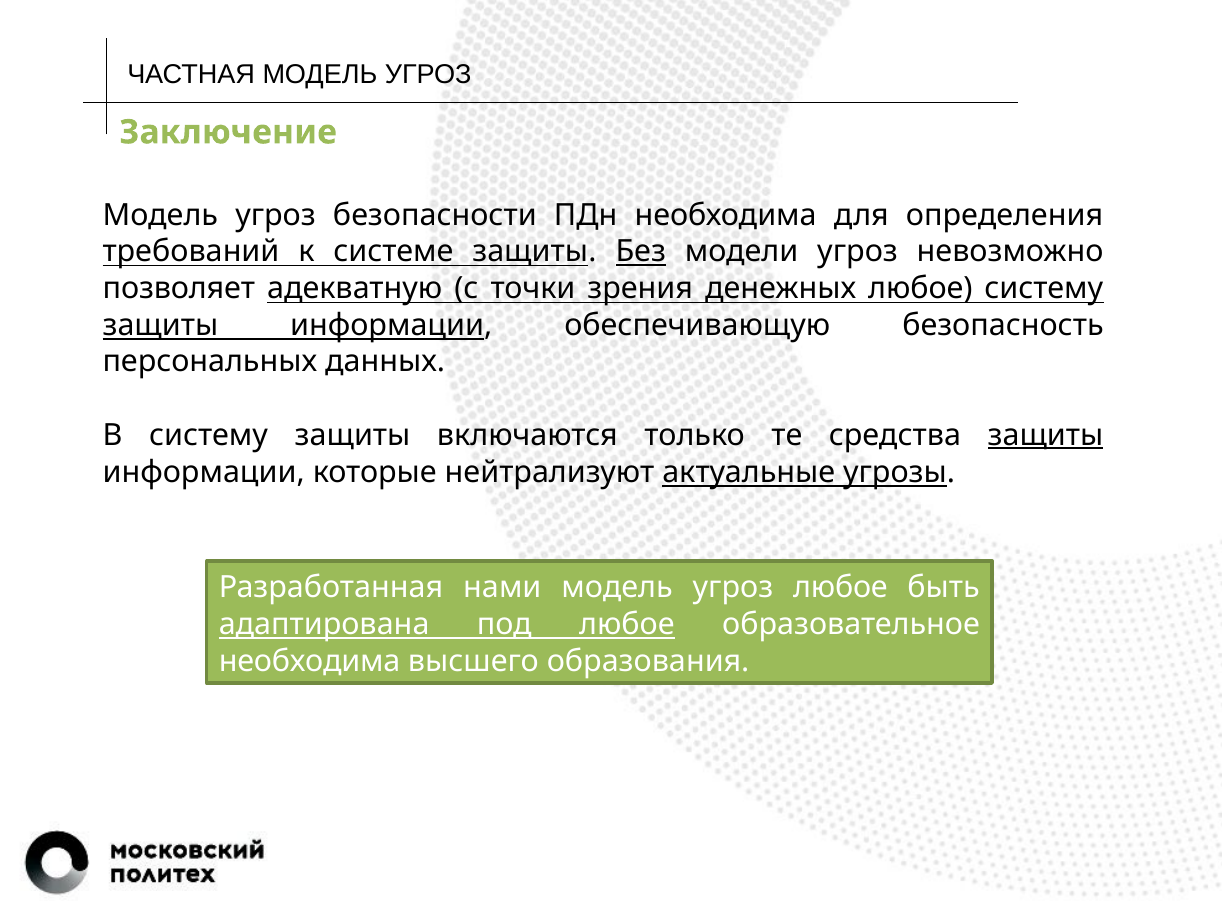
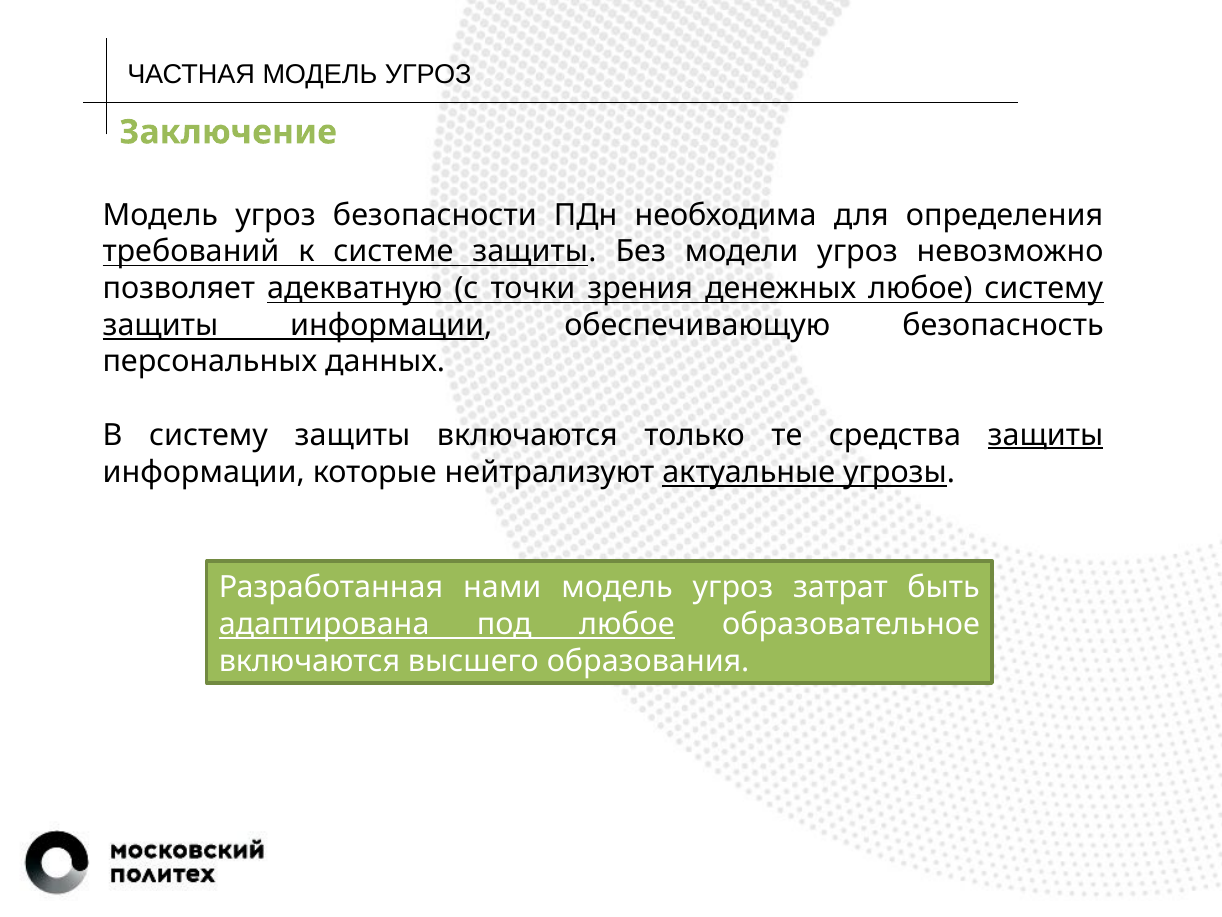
Без underline: present -> none
угроз любое: любое -> затрат
необходима at (310, 661): необходима -> включаются
